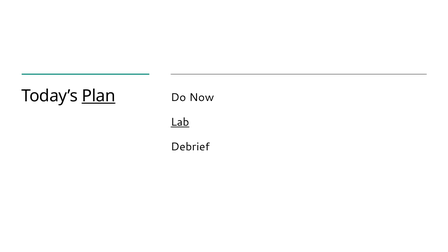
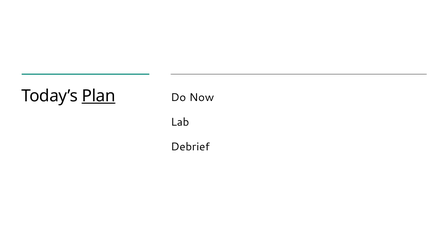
Lab underline: present -> none
